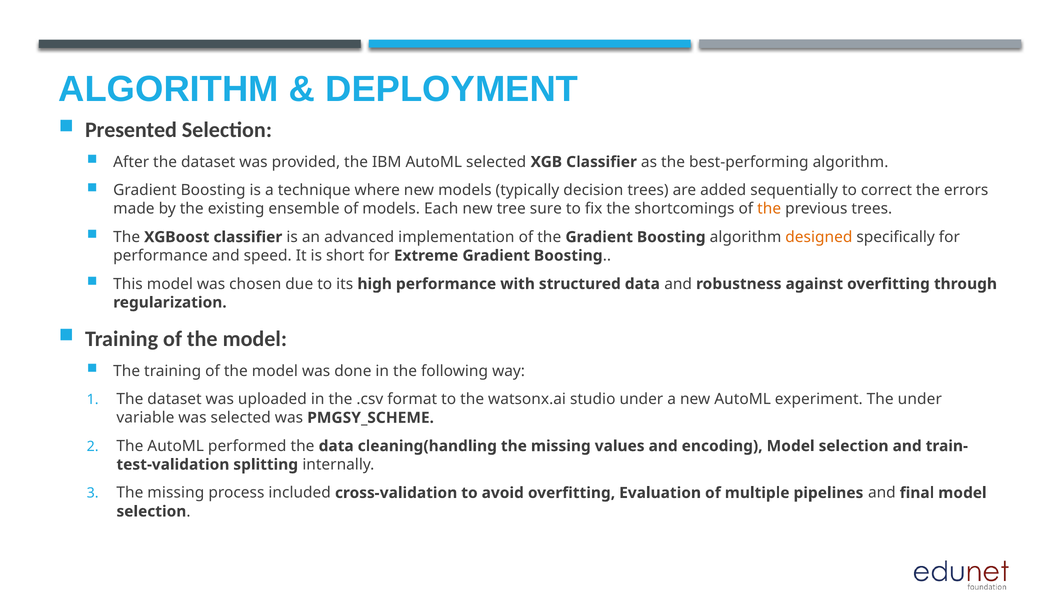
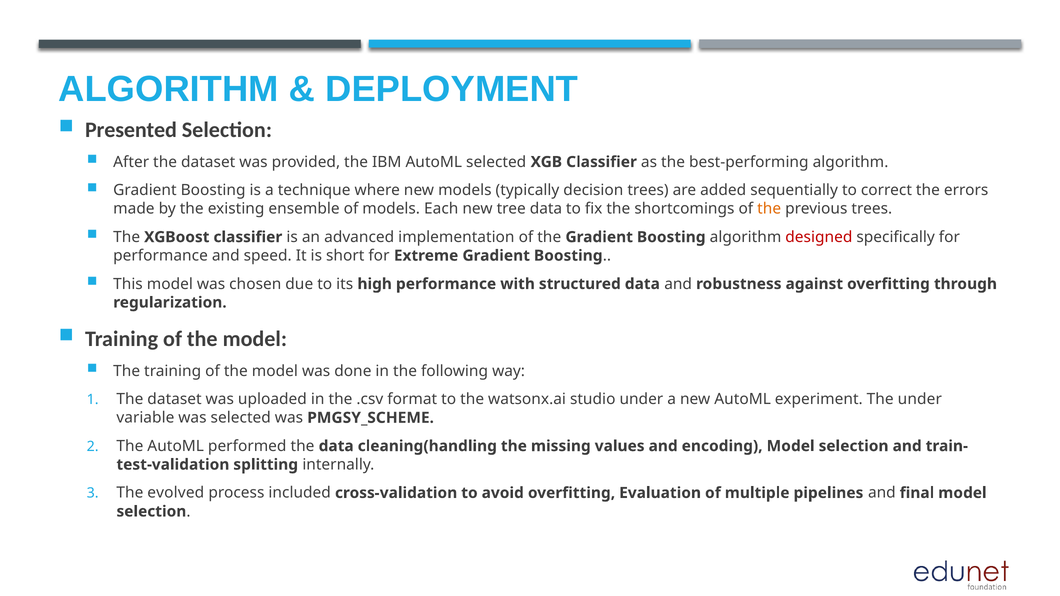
tree sure: sure -> data
designed colour: orange -> red
missing at (176, 493): missing -> evolved
